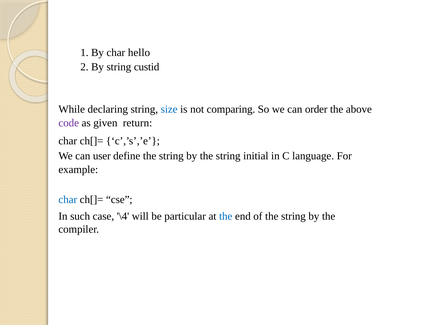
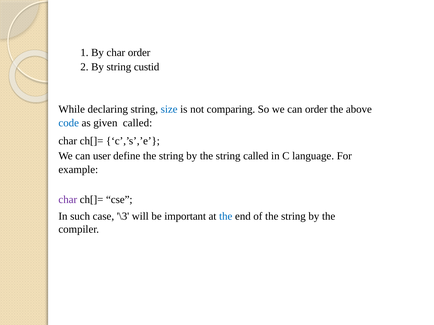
char hello: hello -> order
code colour: purple -> blue
given return: return -> called
string initial: initial -> called
char at (68, 200) colour: blue -> purple
\4: \4 -> \3
particular: particular -> important
